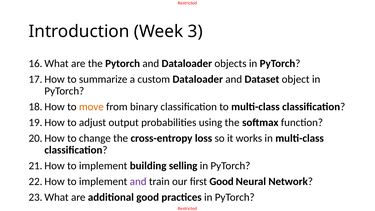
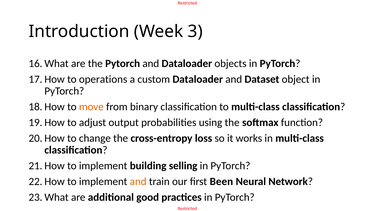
summarize: summarize -> operations
and at (138, 181) colour: purple -> orange
first Good: Good -> Been
